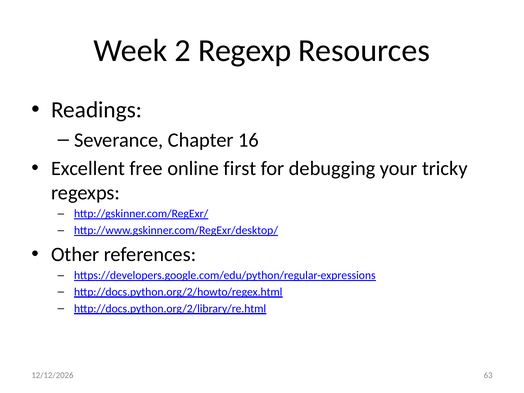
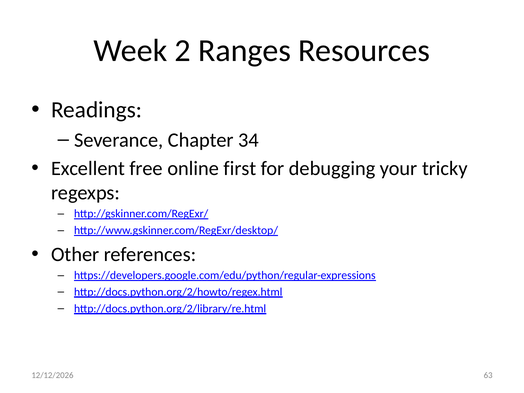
Regexp: Regexp -> Ranges
16: 16 -> 34
